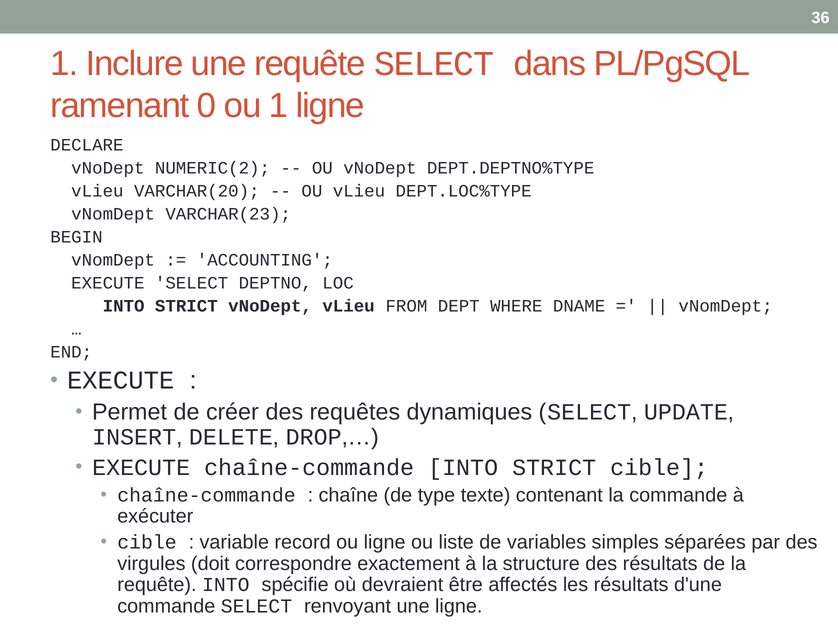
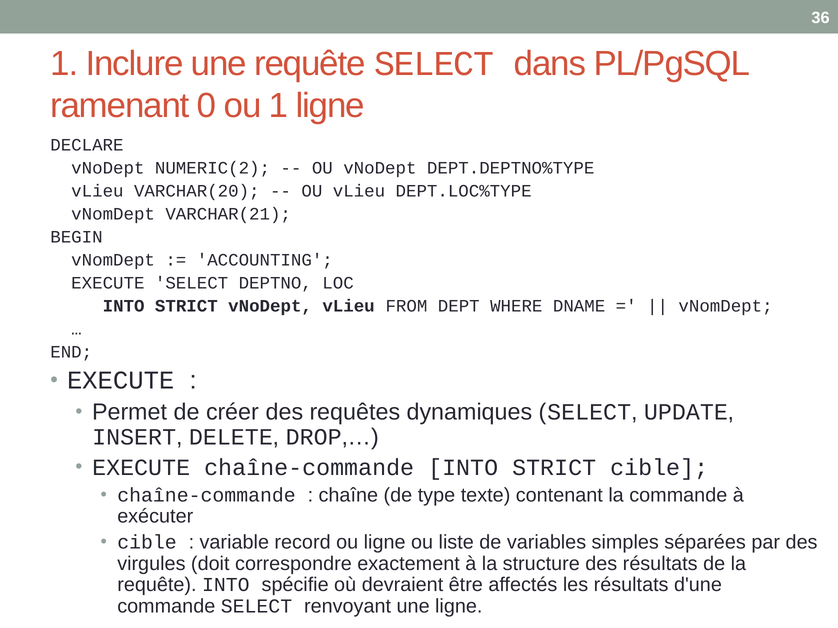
VARCHAR(23: VARCHAR(23 -> VARCHAR(21
